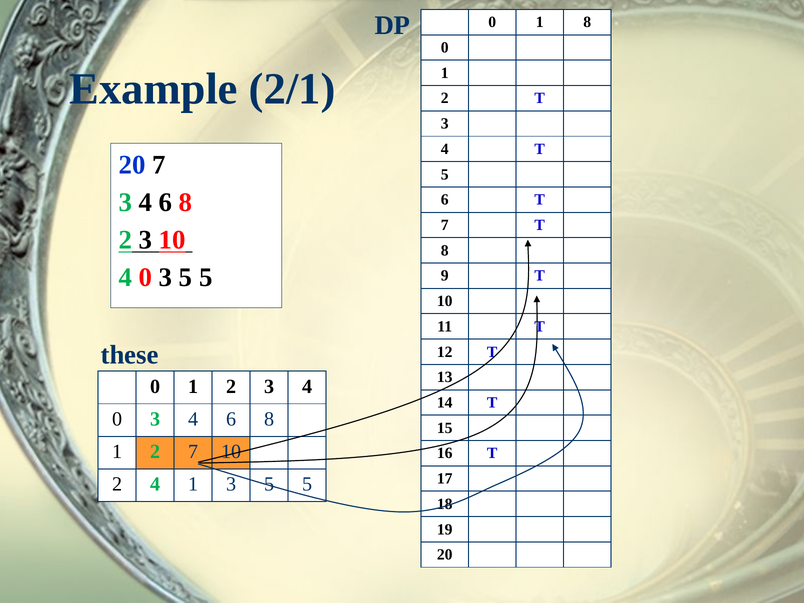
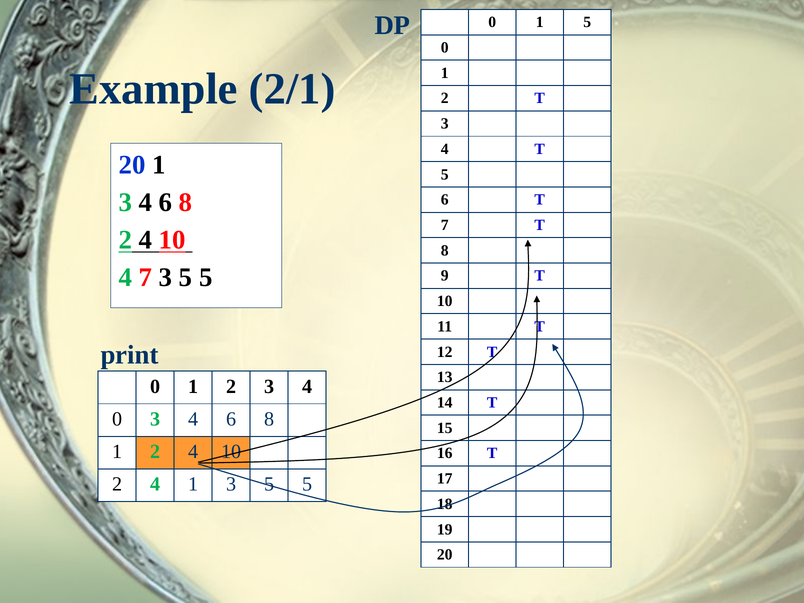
1 8: 8 -> 5
20 7: 7 -> 1
3 at (145, 240): 3 -> 4
0 at (145, 278): 0 -> 7
these: these -> print
1 2 7: 7 -> 4
